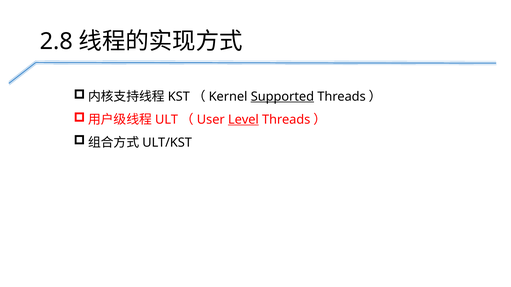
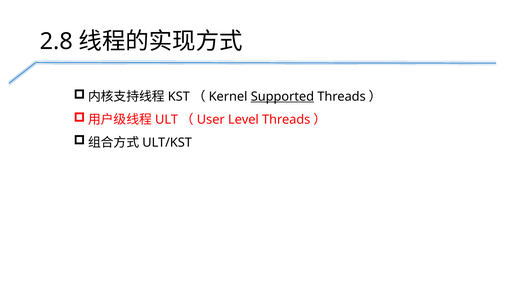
Level underline: present -> none
